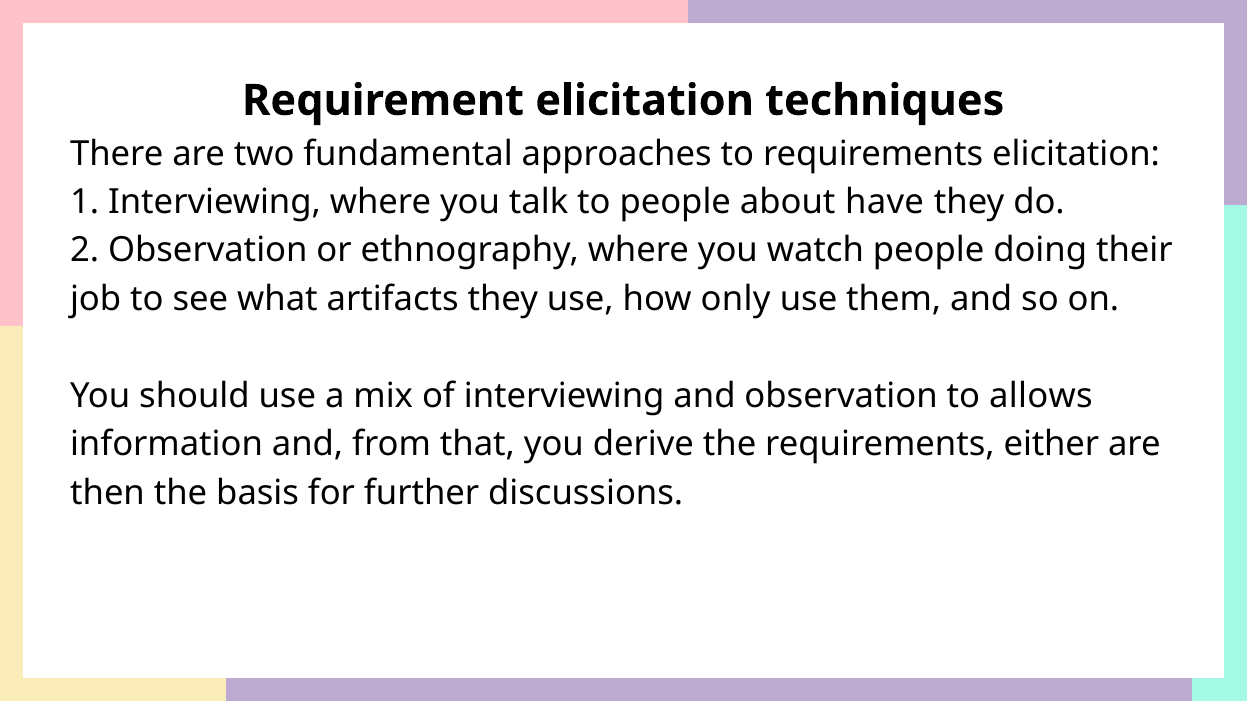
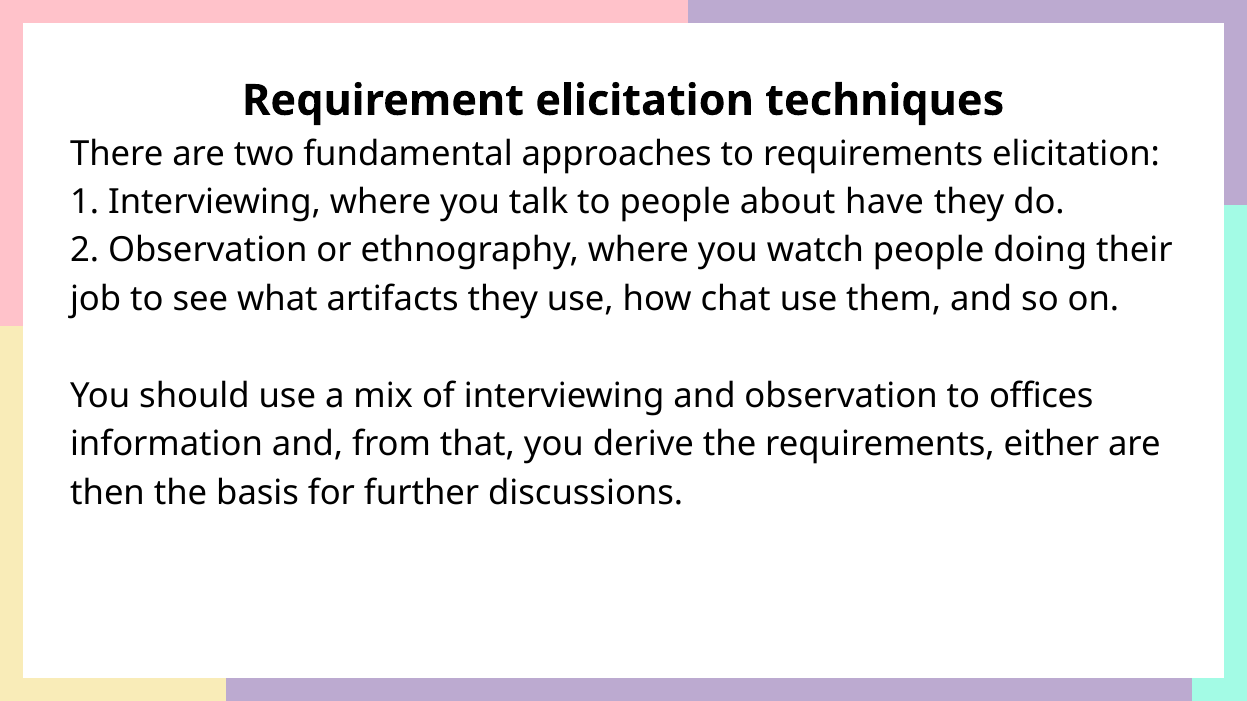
only: only -> chat
allows: allows -> offices
